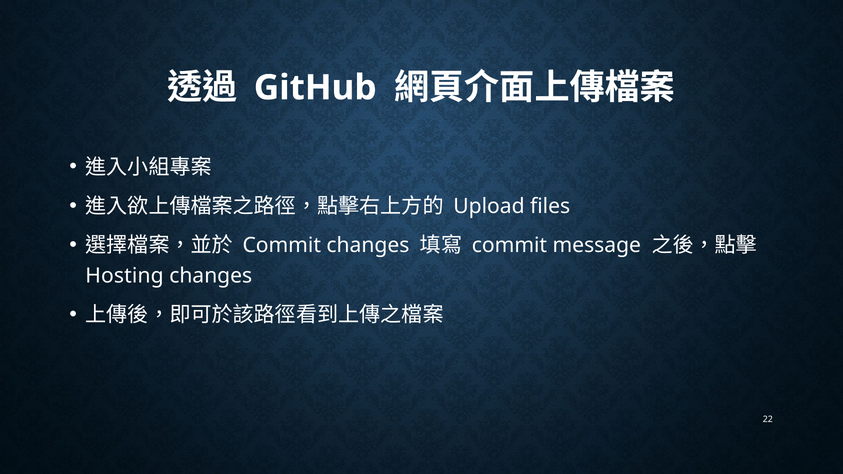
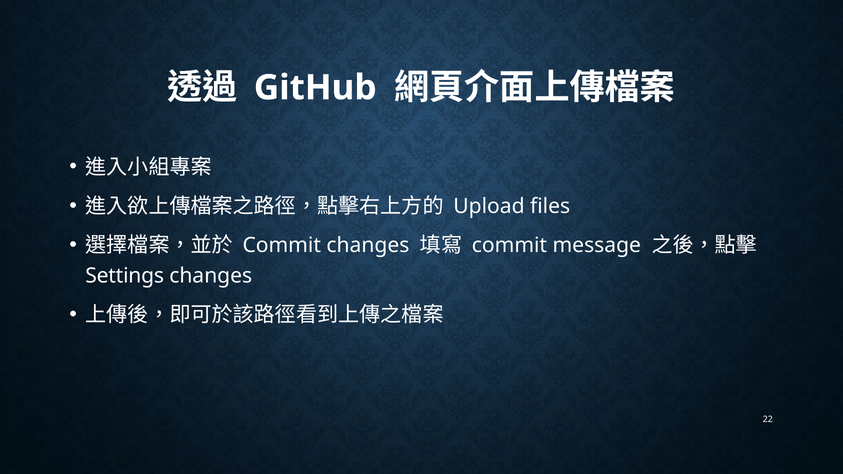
Hosting: Hosting -> Settings
